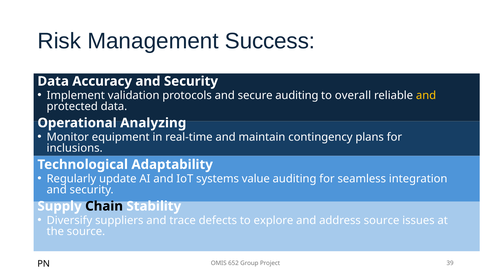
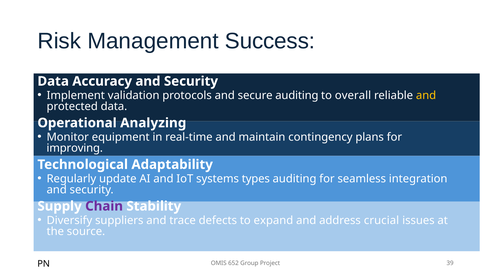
inclusions: inclusions -> improving
value: value -> types
Chain colour: black -> purple
explore: explore -> expand
address source: source -> crucial
